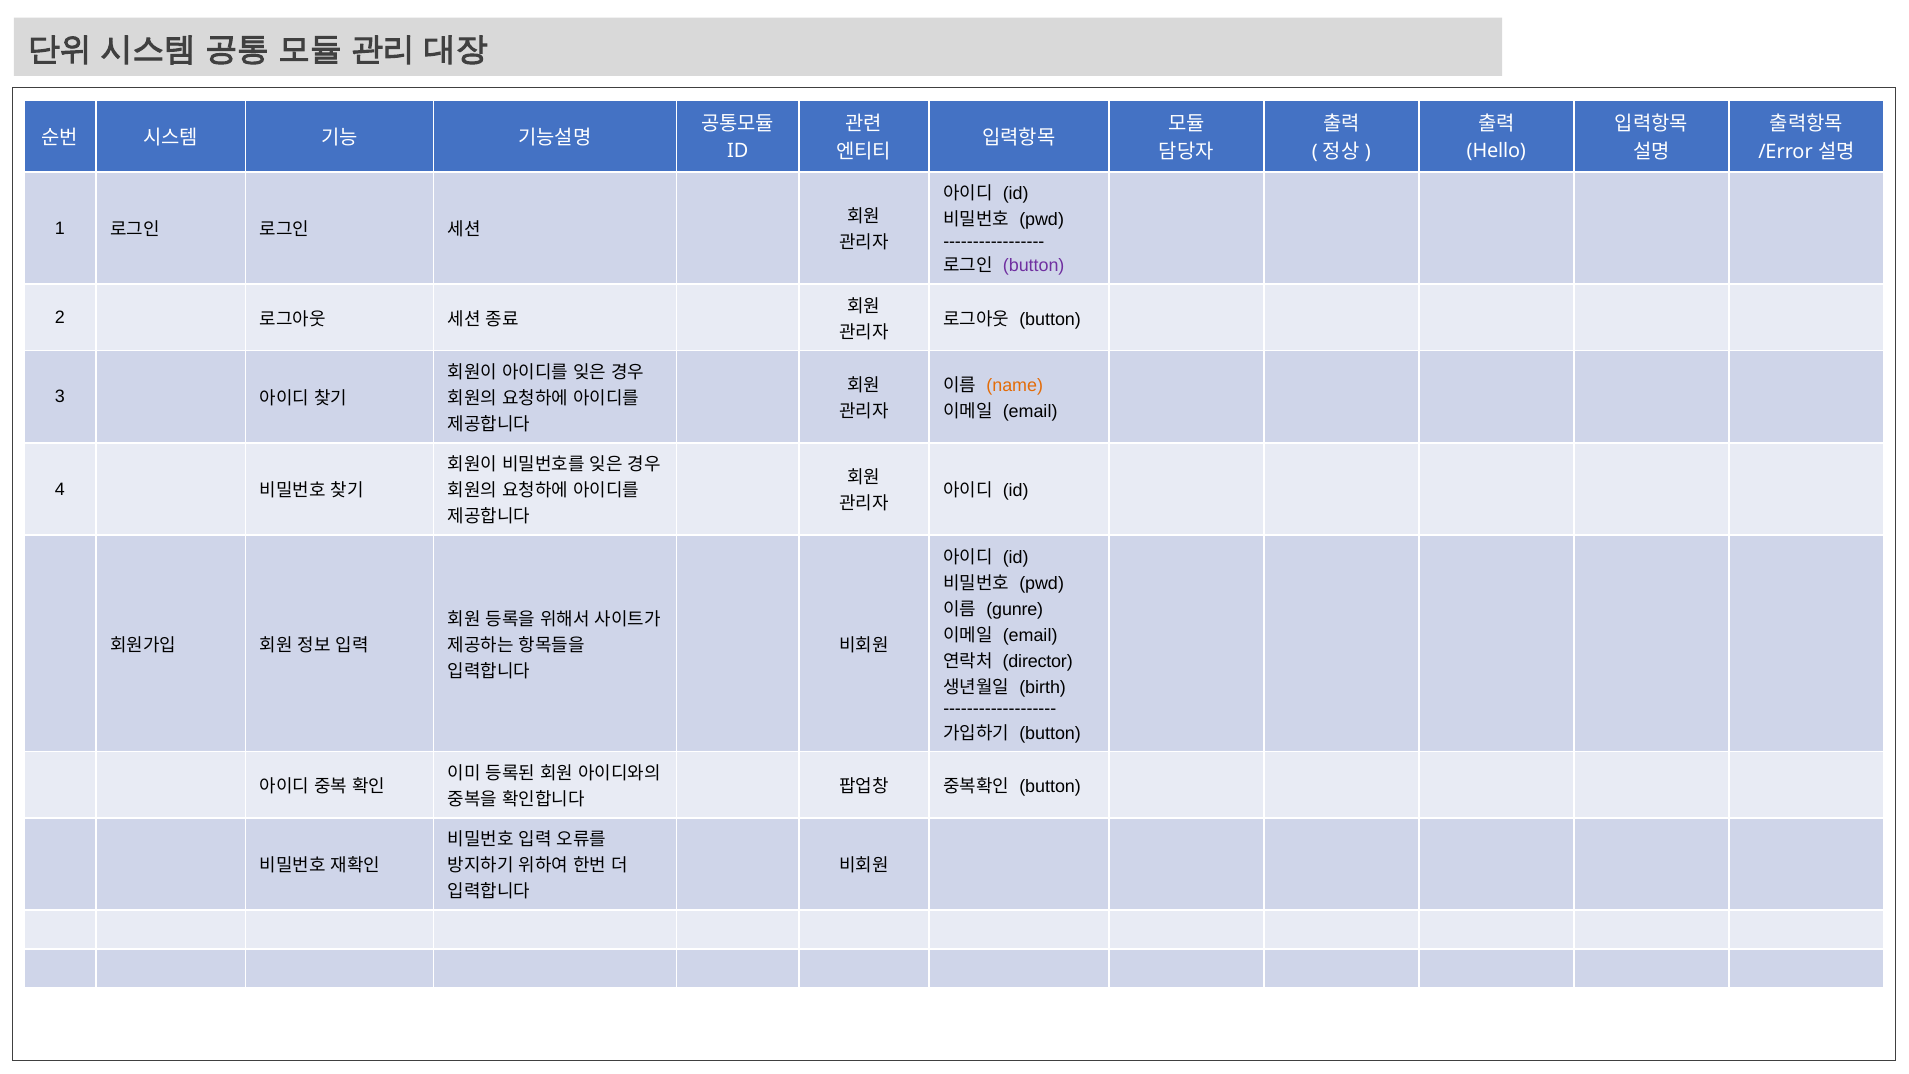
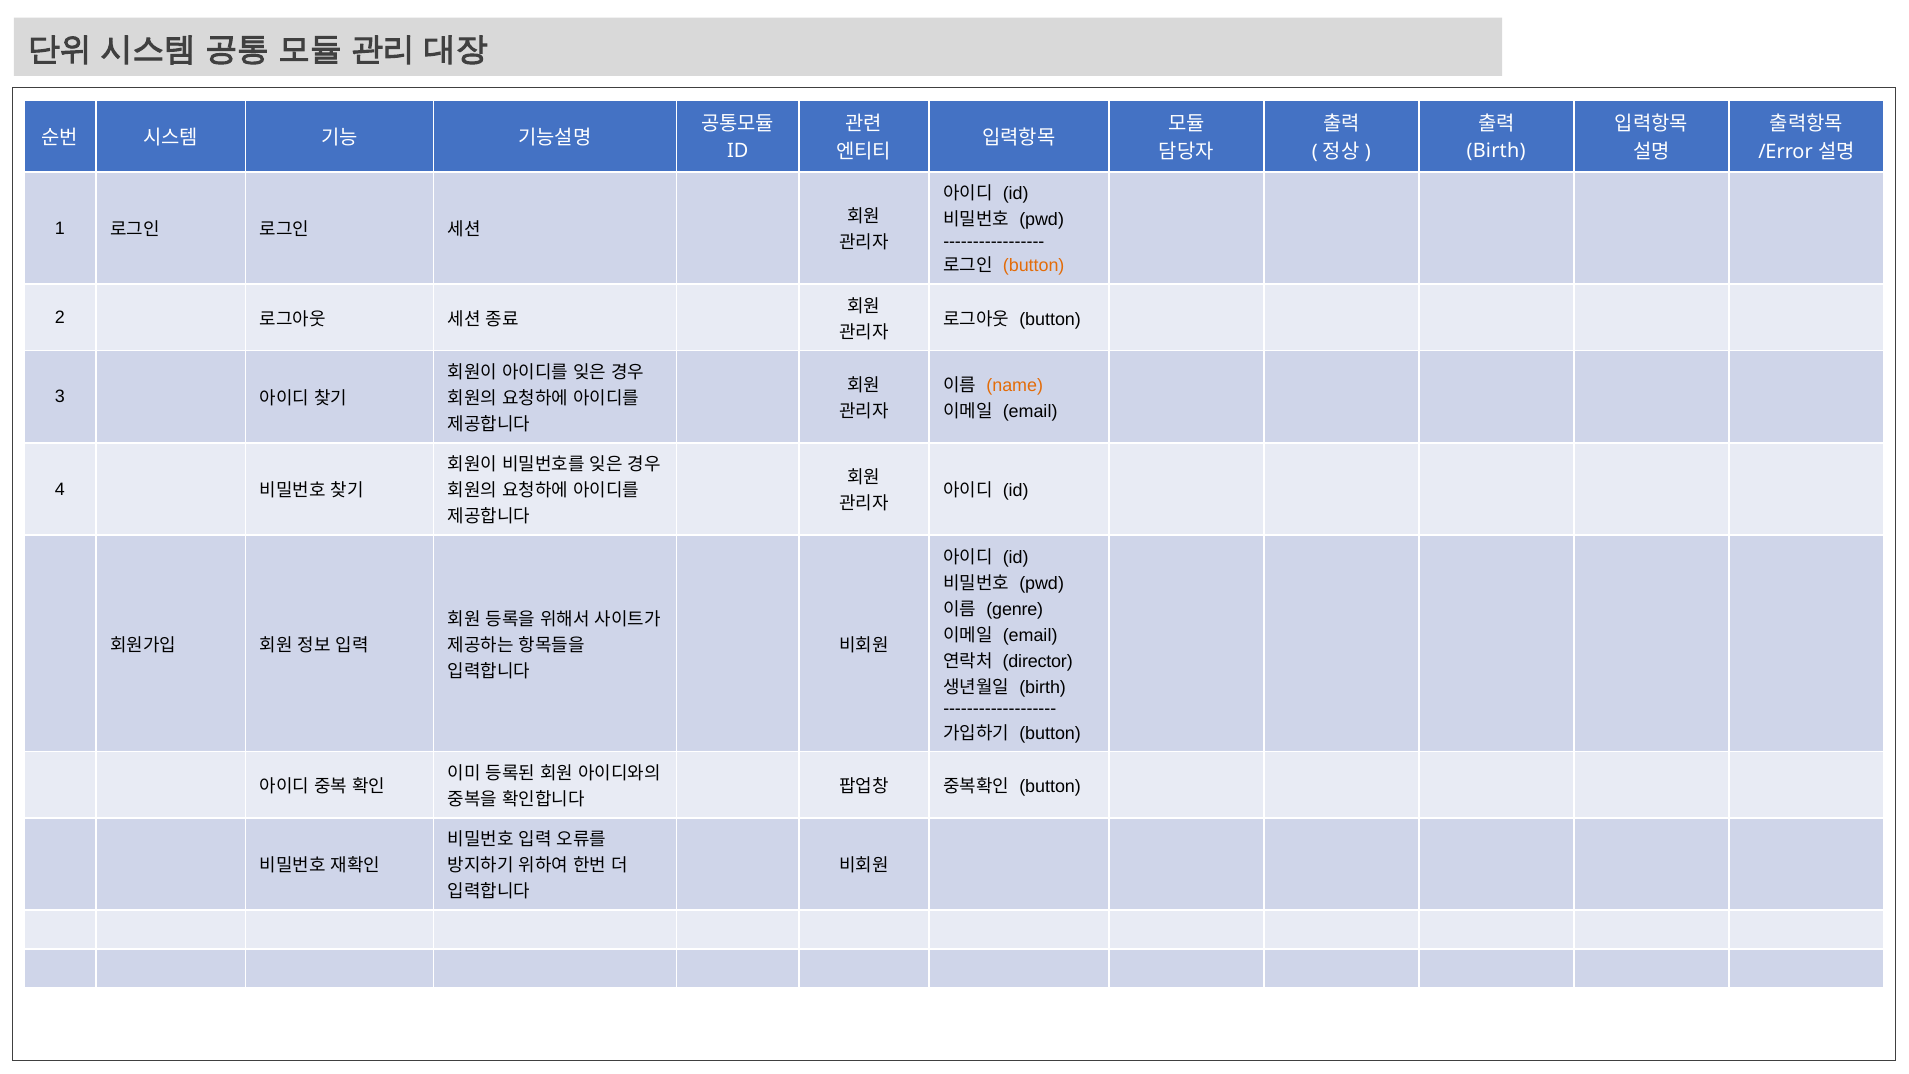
Hello at (1496, 151): Hello -> Birth
button at (1034, 266) colour: purple -> orange
gunre: gunre -> genre
